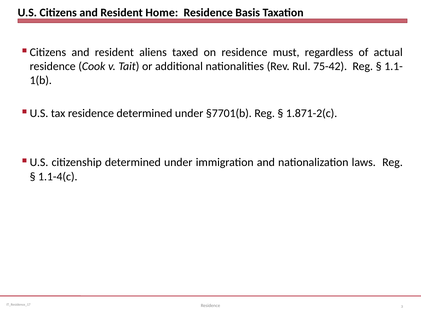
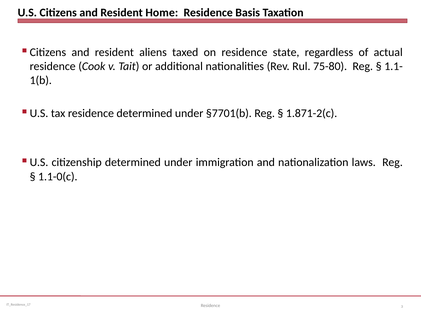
must: must -> state
75-42: 75-42 -> 75-80
1.1-4(c: 1.1-4(c -> 1.1-0(c
